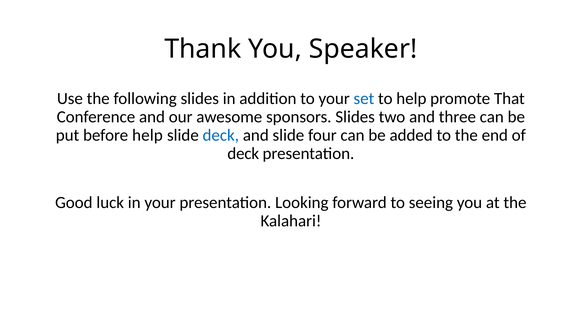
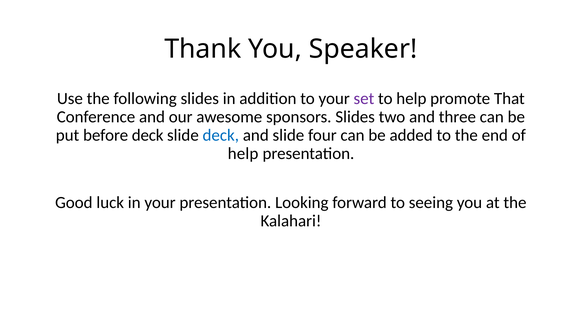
set colour: blue -> purple
before help: help -> deck
deck at (243, 153): deck -> help
